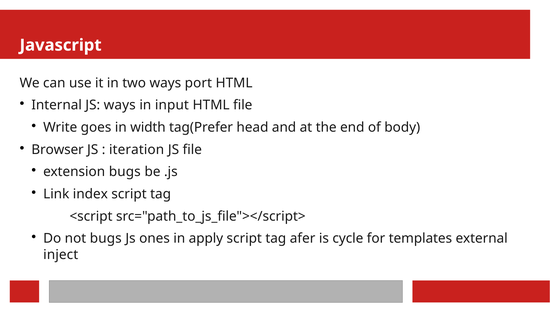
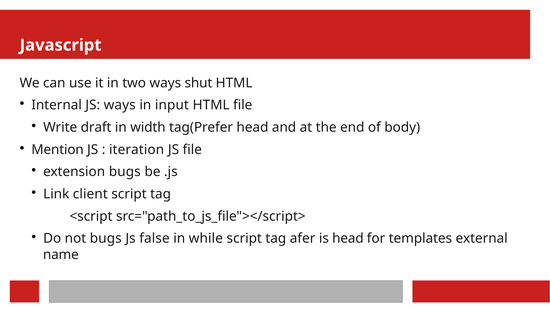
port: port -> shut
goes: goes -> draft
Browser: Browser -> Mention
index: index -> client
ones: ones -> false
apply: apply -> while
is cycle: cycle -> head
inject: inject -> name
